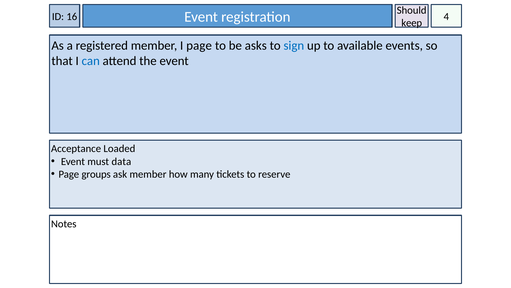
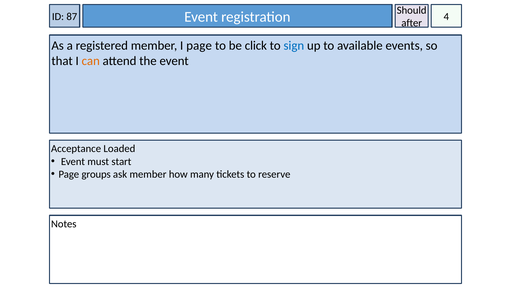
16: 16 -> 87
keep: keep -> after
asks: asks -> click
can colour: blue -> orange
data: data -> start
